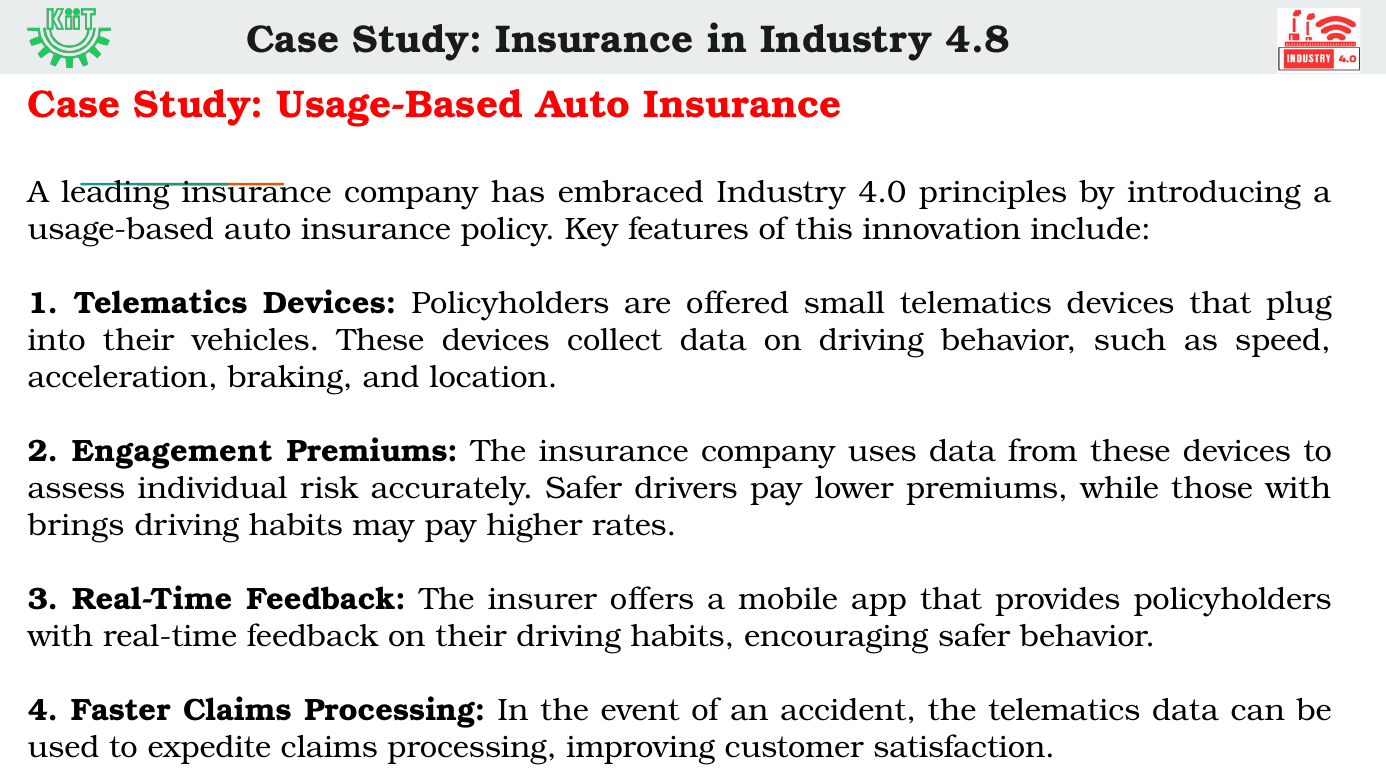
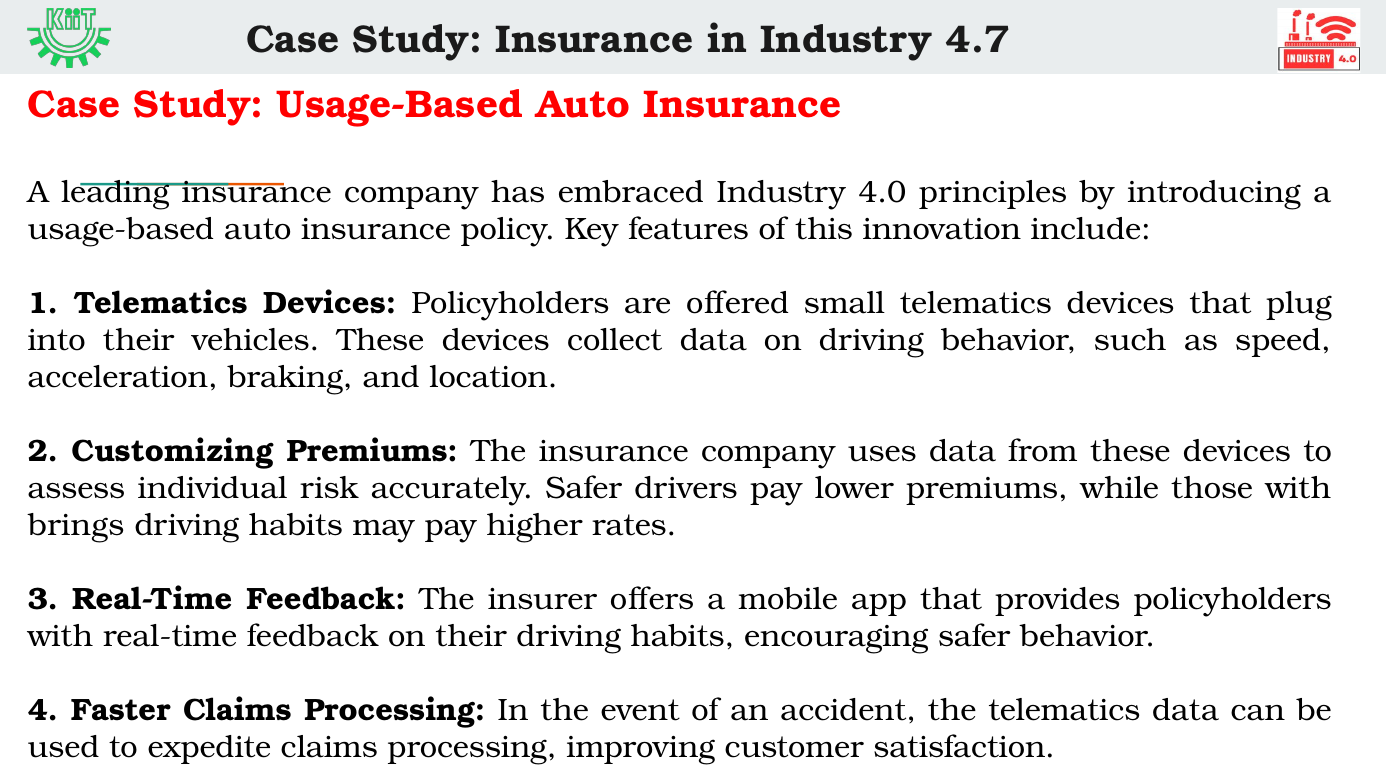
4.8: 4.8 -> 4.7
Engagement: Engagement -> Customizing
